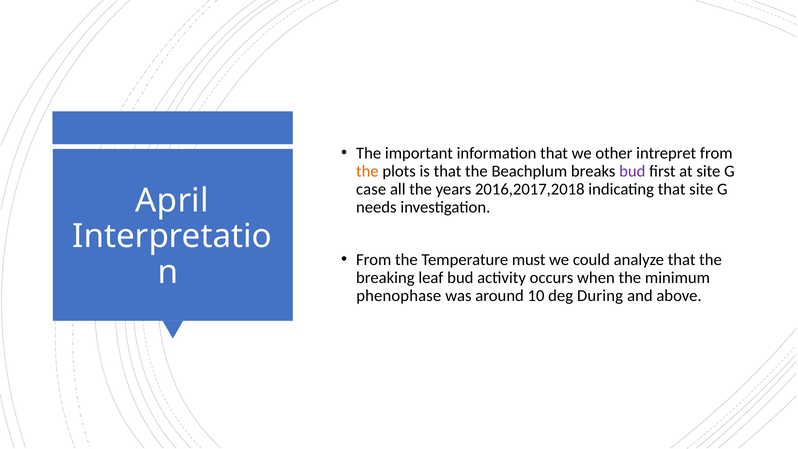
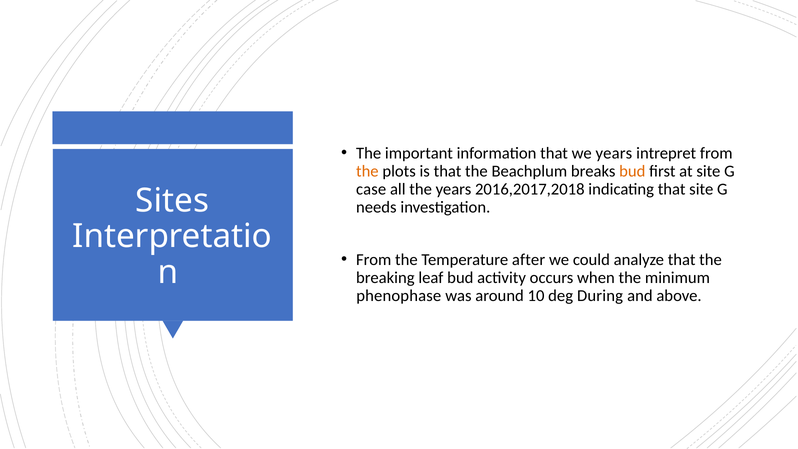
we other: other -> years
bud at (632, 171) colour: purple -> orange
April: April -> Sites
must: must -> after
